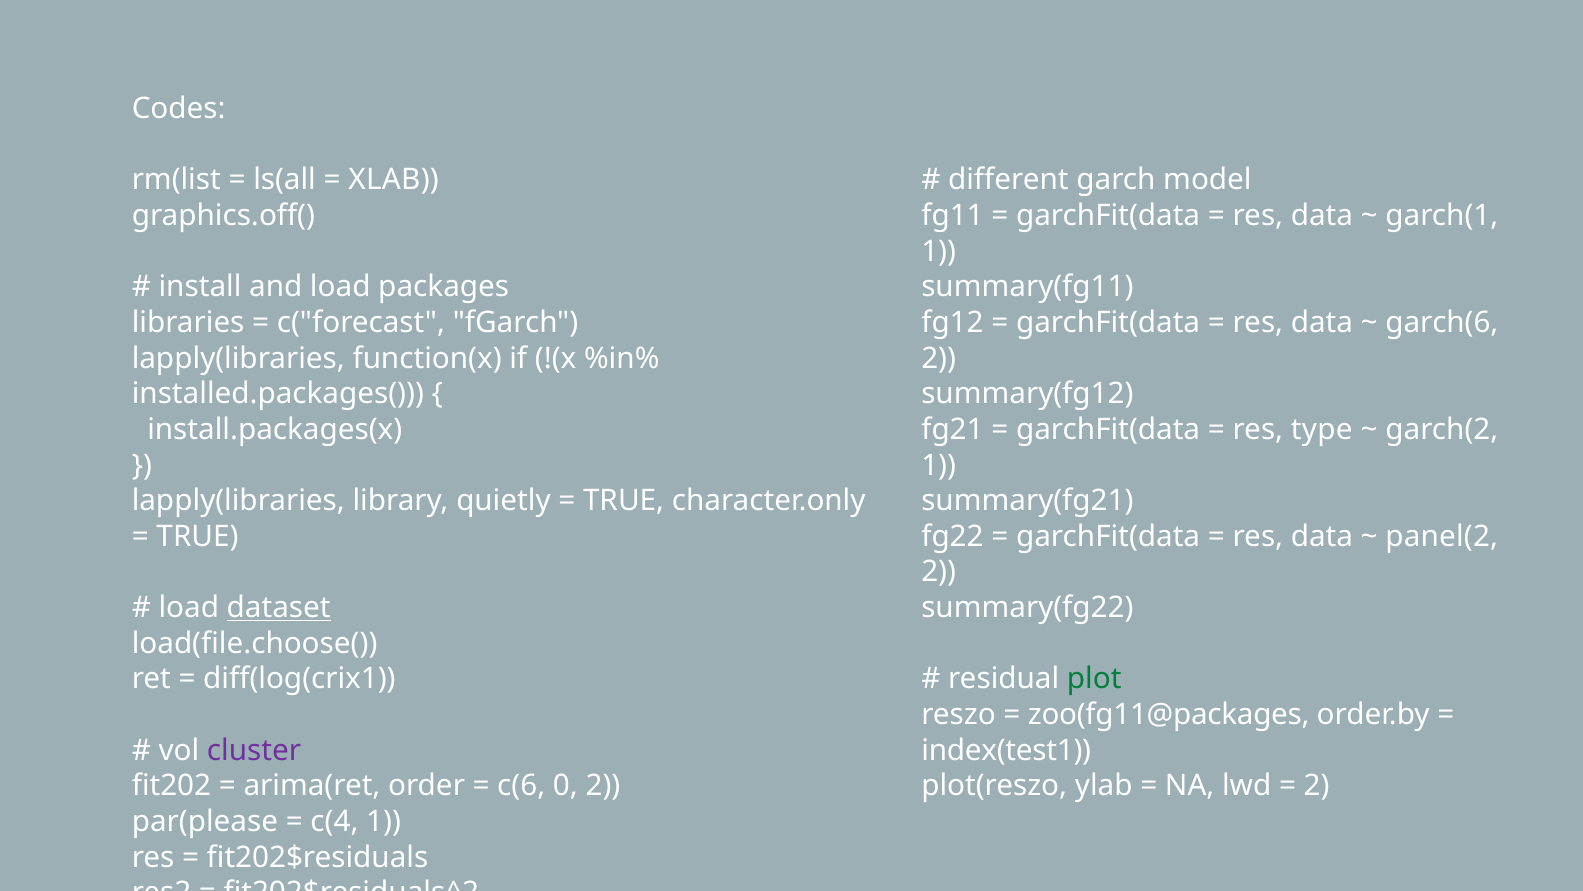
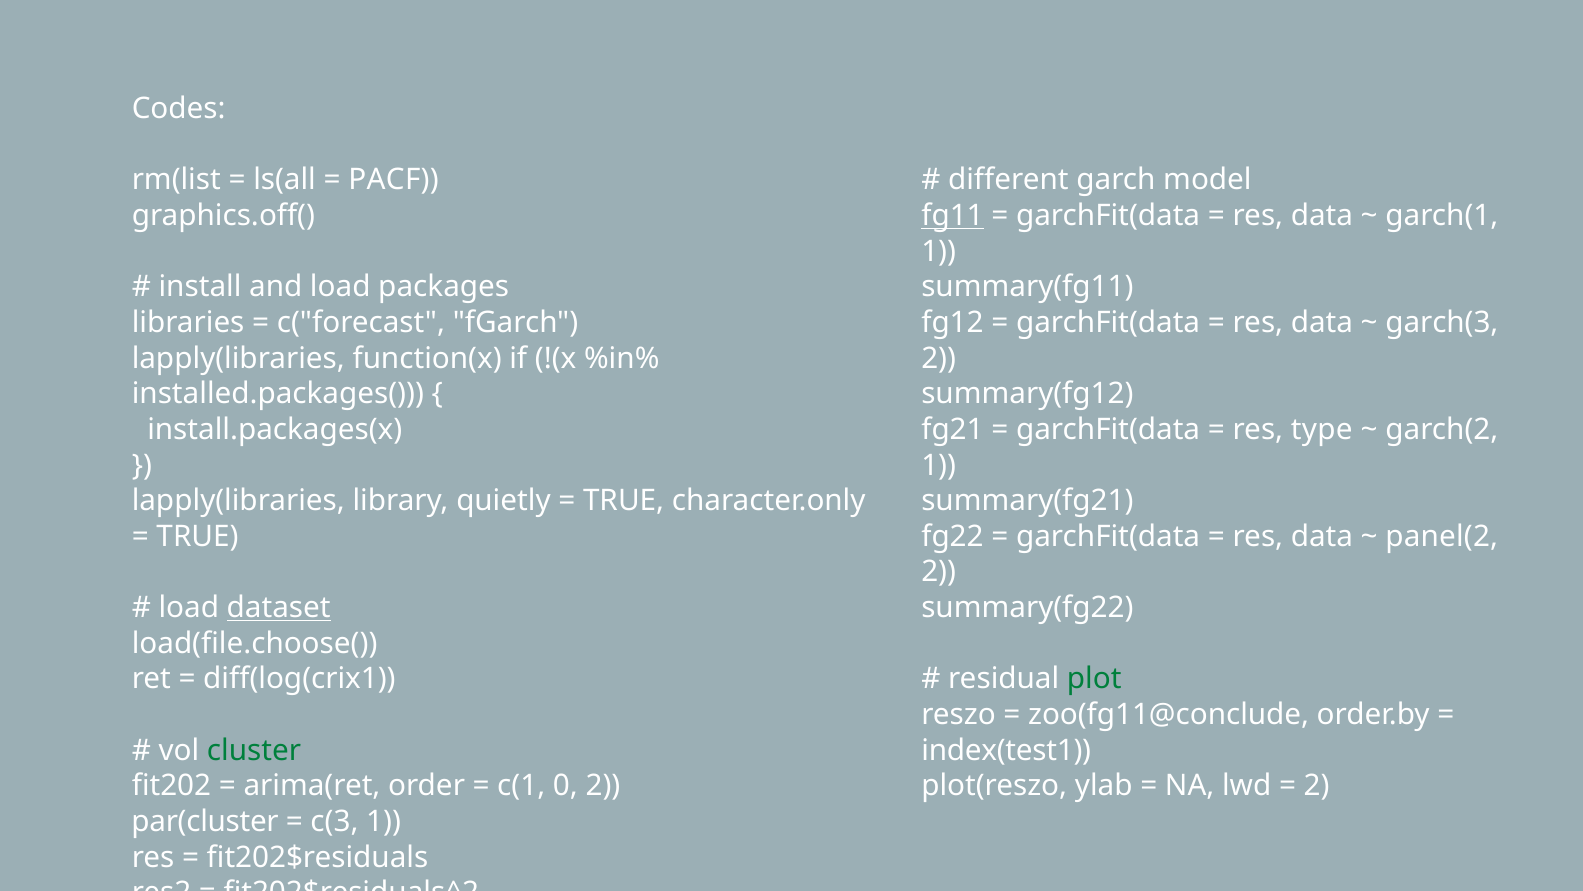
XLAB: XLAB -> PACF
fg11 underline: none -> present
garch(6: garch(6 -> garch(3
zoo(fg11@packages: zoo(fg11@packages -> zoo(fg11@conclude
cluster colour: purple -> green
c(6: c(6 -> c(1
par(please: par(please -> par(cluster
c(4: c(4 -> c(3
